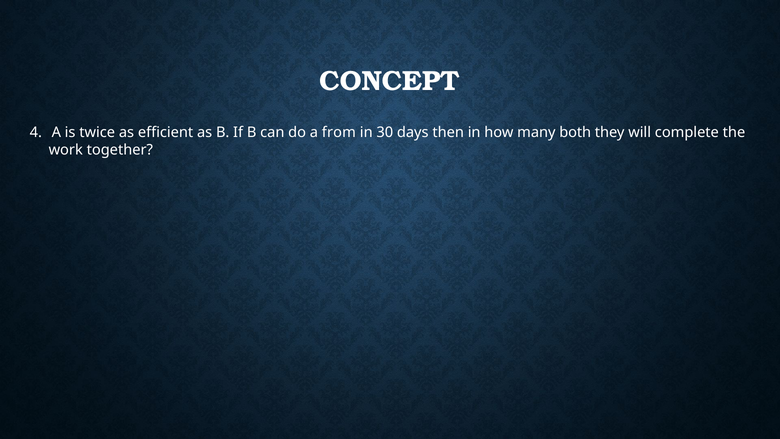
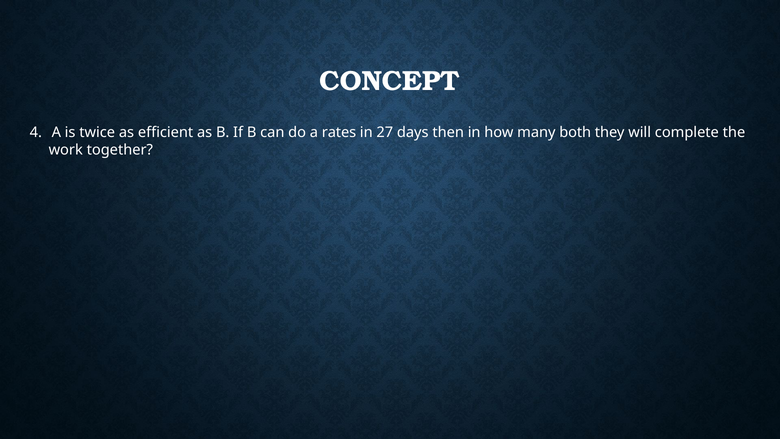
from: from -> rates
30: 30 -> 27
